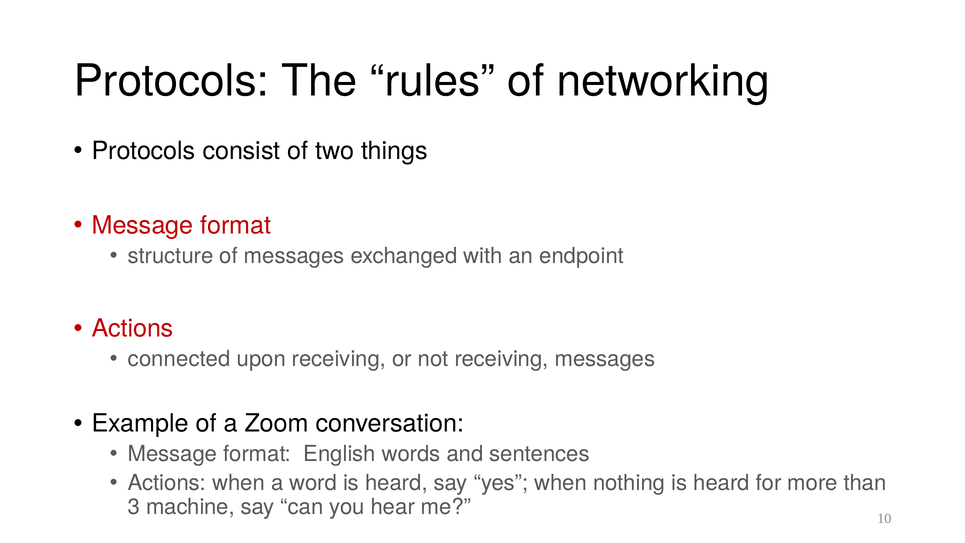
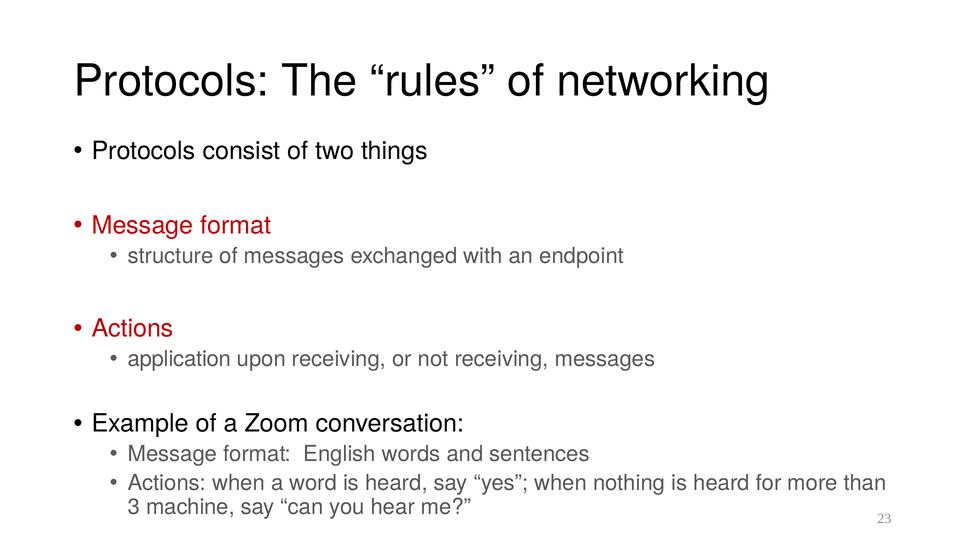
connected: connected -> application
10: 10 -> 23
